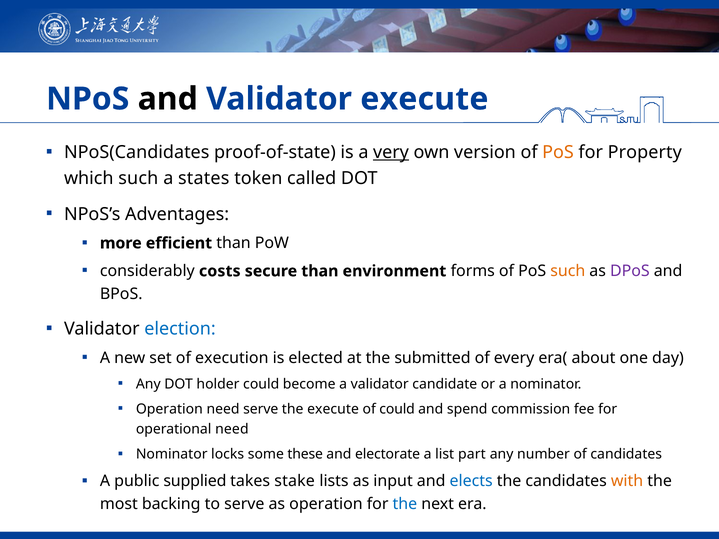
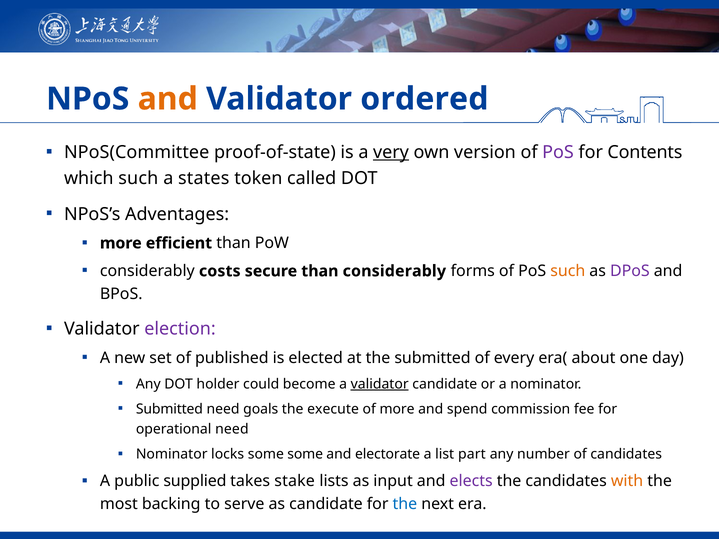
and at (168, 99) colour: black -> orange
Validator execute: execute -> ordered
NPoS(Candidates: NPoS(Candidates -> NPoS(Committee
PoS at (558, 152) colour: orange -> purple
Property: Property -> Contents
than environment: environment -> considerably
election colour: blue -> purple
execution: execution -> published
validator at (380, 384) underline: none -> present
Operation at (169, 409): Operation -> Submitted
need serve: serve -> goals
of could: could -> more
some these: these -> some
elects colour: blue -> purple
as operation: operation -> candidate
